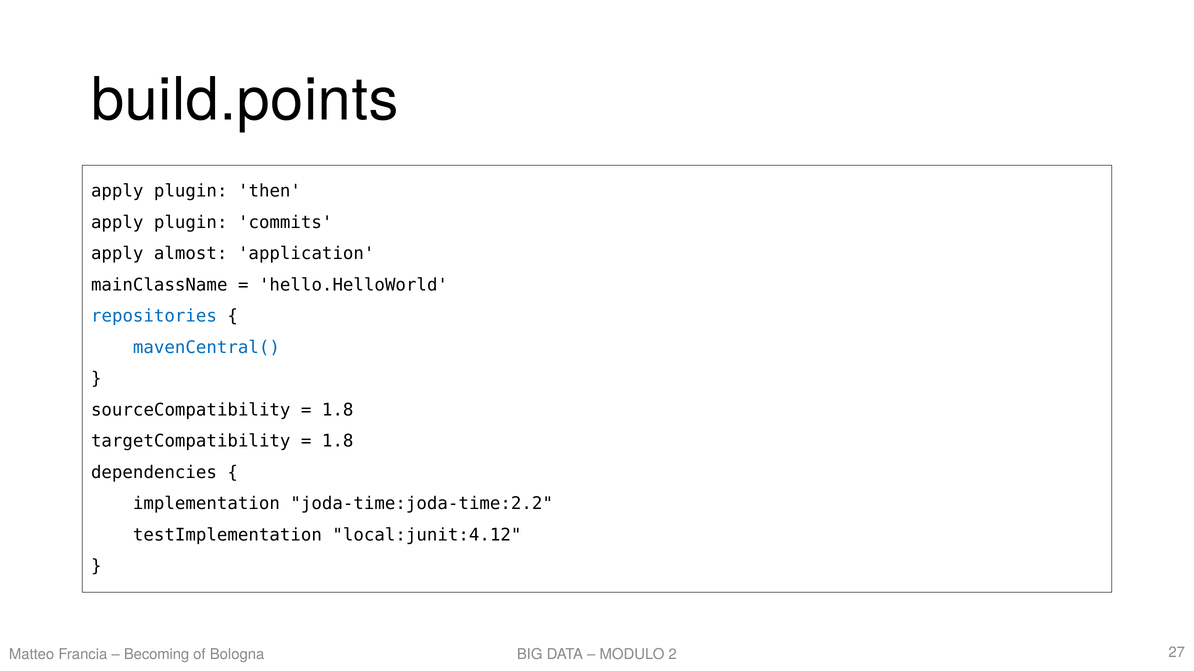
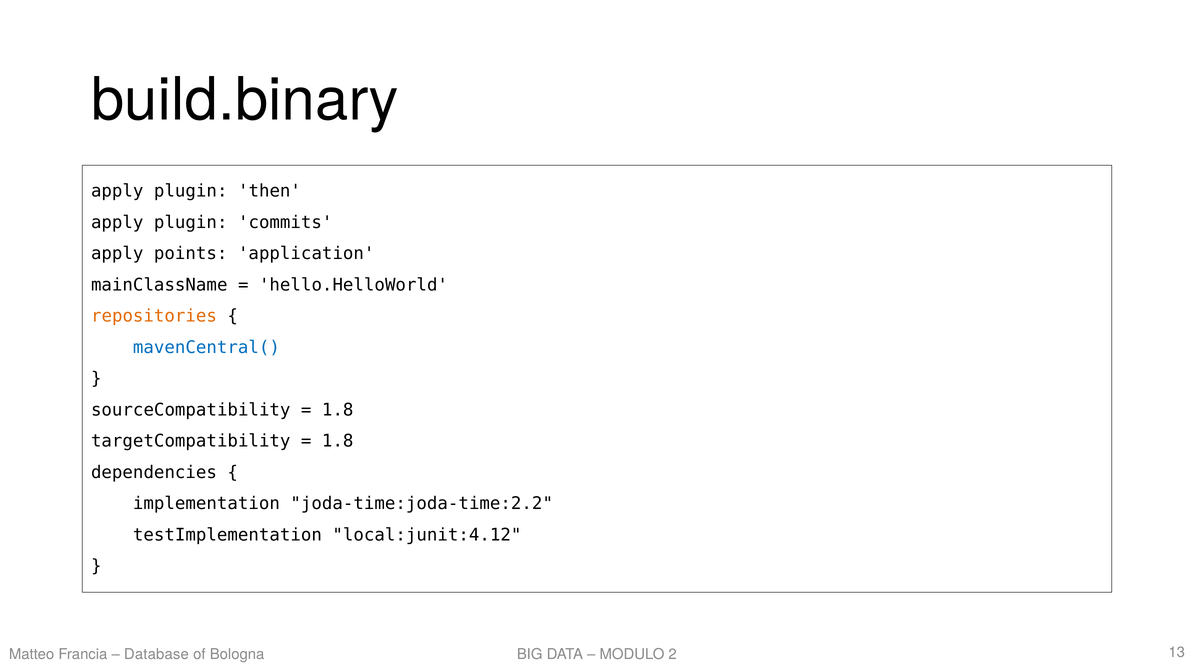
build.points: build.points -> build.binary
almost: almost -> points
repositories colour: blue -> orange
Becoming: Becoming -> Database
27: 27 -> 13
